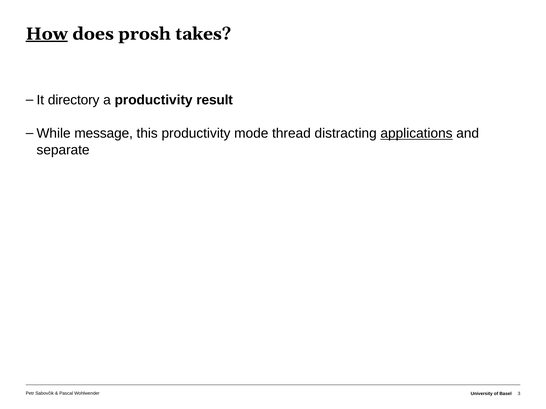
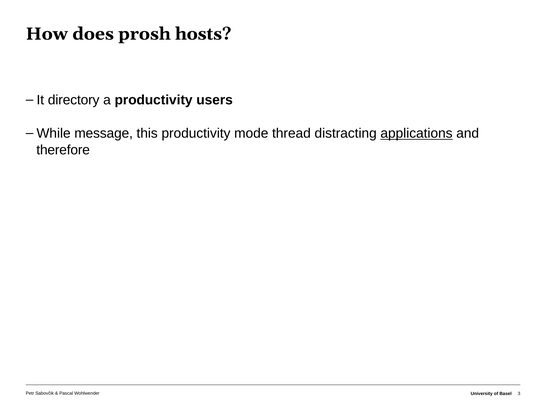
How underline: present -> none
takes: takes -> hosts
result: result -> users
separate: separate -> therefore
